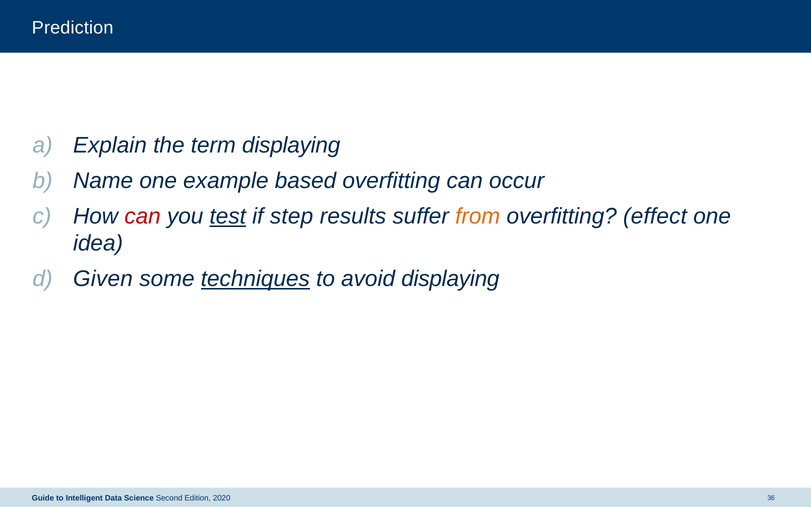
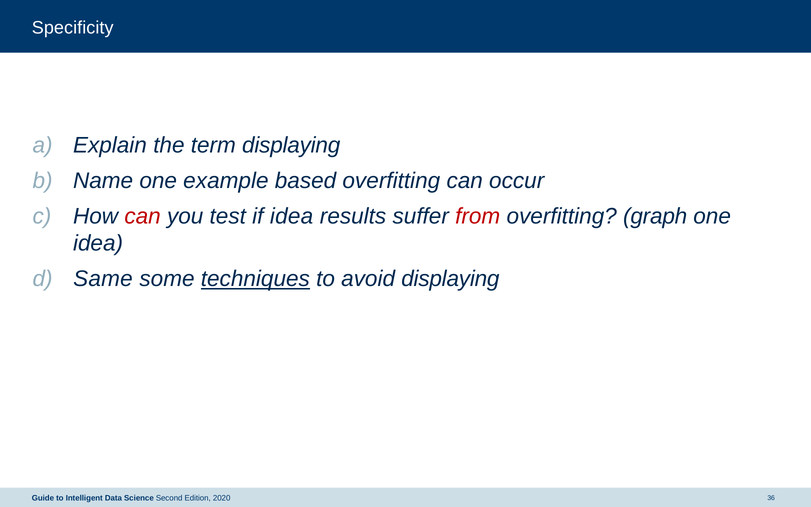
Prediction: Prediction -> Specificity
test underline: present -> none
if step: step -> idea
from colour: orange -> red
effect: effect -> graph
Given: Given -> Same
